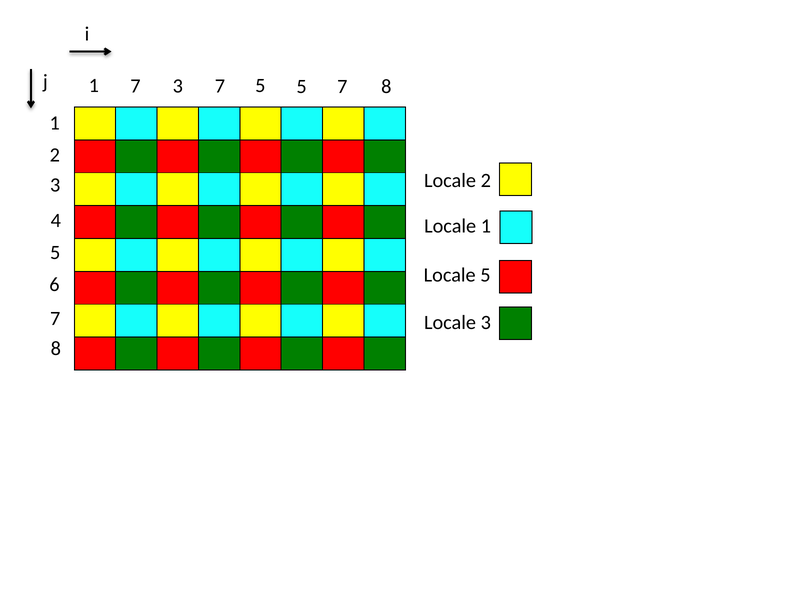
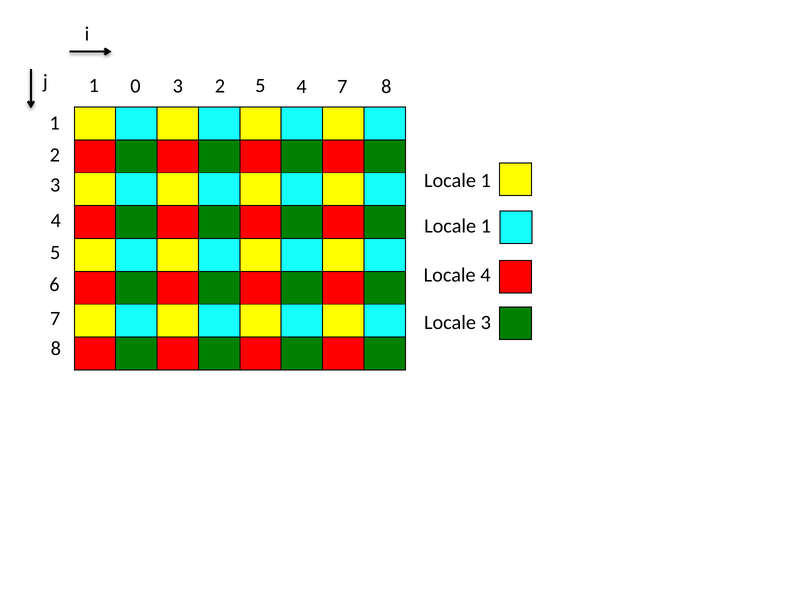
1 7: 7 -> 0
3 7: 7 -> 2
5 5: 5 -> 4
2 at (486, 181): 2 -> 1
Locale 5: 5 -> 4
